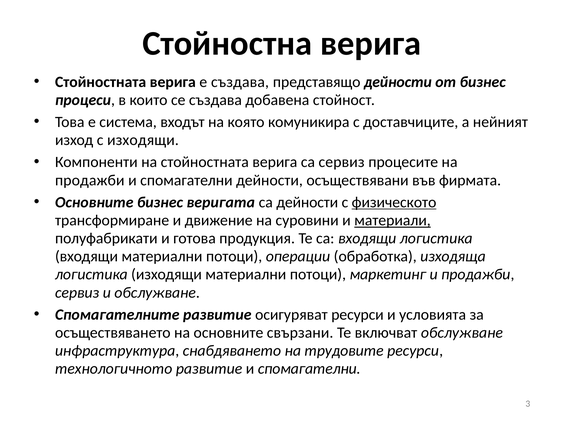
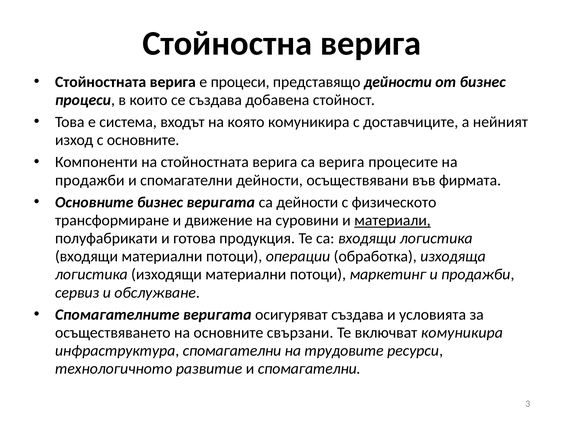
е създава: създава -> процеси
с изходящи: изходящи -> основните
са сервиз: сервиз -> верига
физическото underline: present -> none
Спомагателните развитие: развитие -> веригата
осигуряват ресурси: ресурси -> създава
включват обслужване: обслужване -> комуникира
инфраструктура снабдяването: снабдяването -> спомагателни
